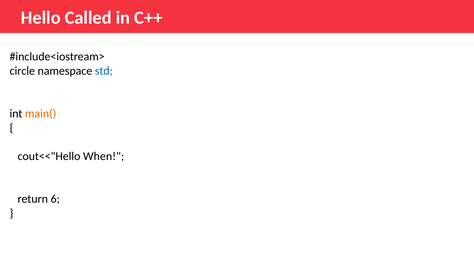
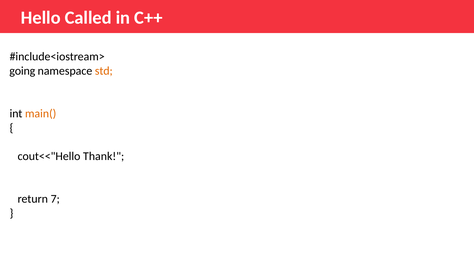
circle: circle -> going
std colour: blue -> orange
When: When -> Thank
6: 6 -> 7
